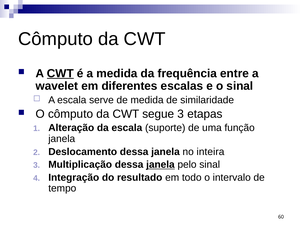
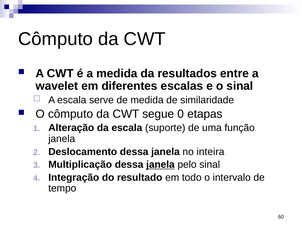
CWT at (60, 73) underline: present -> none
frequência: frequência -> resultados
segue 3: 3 -> 0
